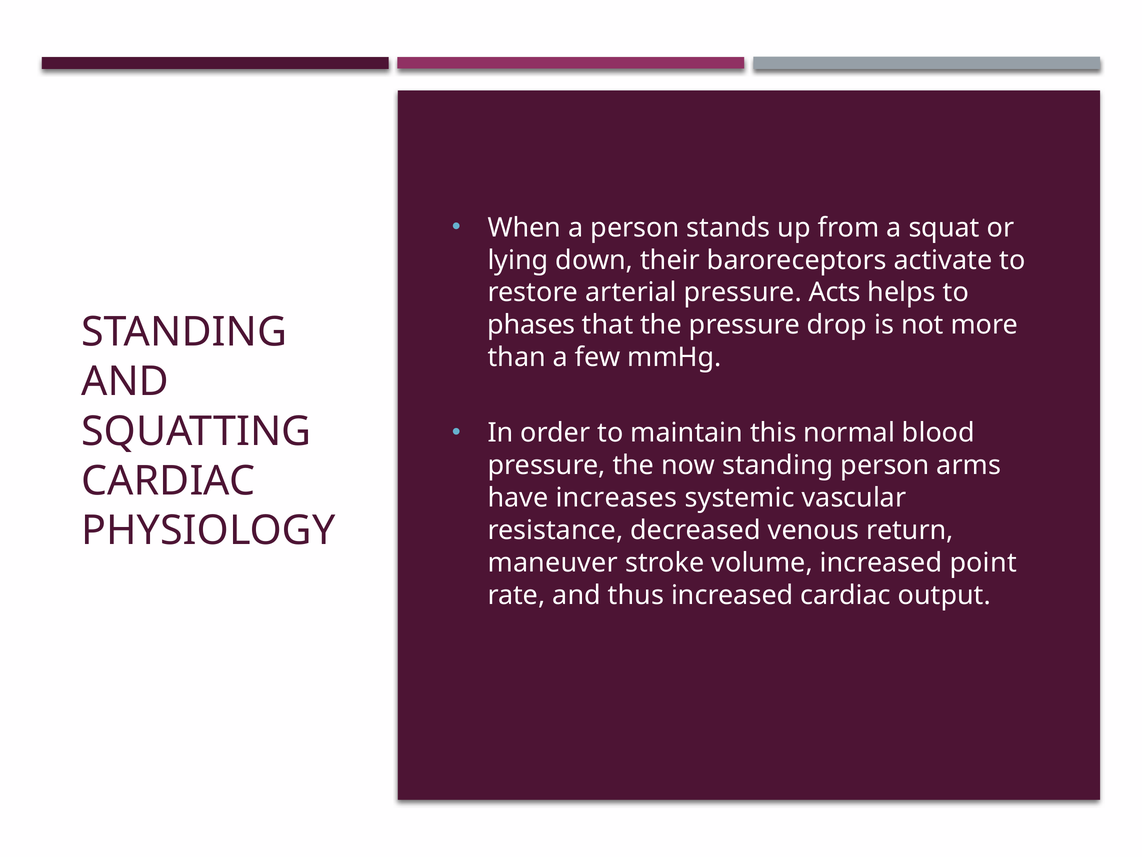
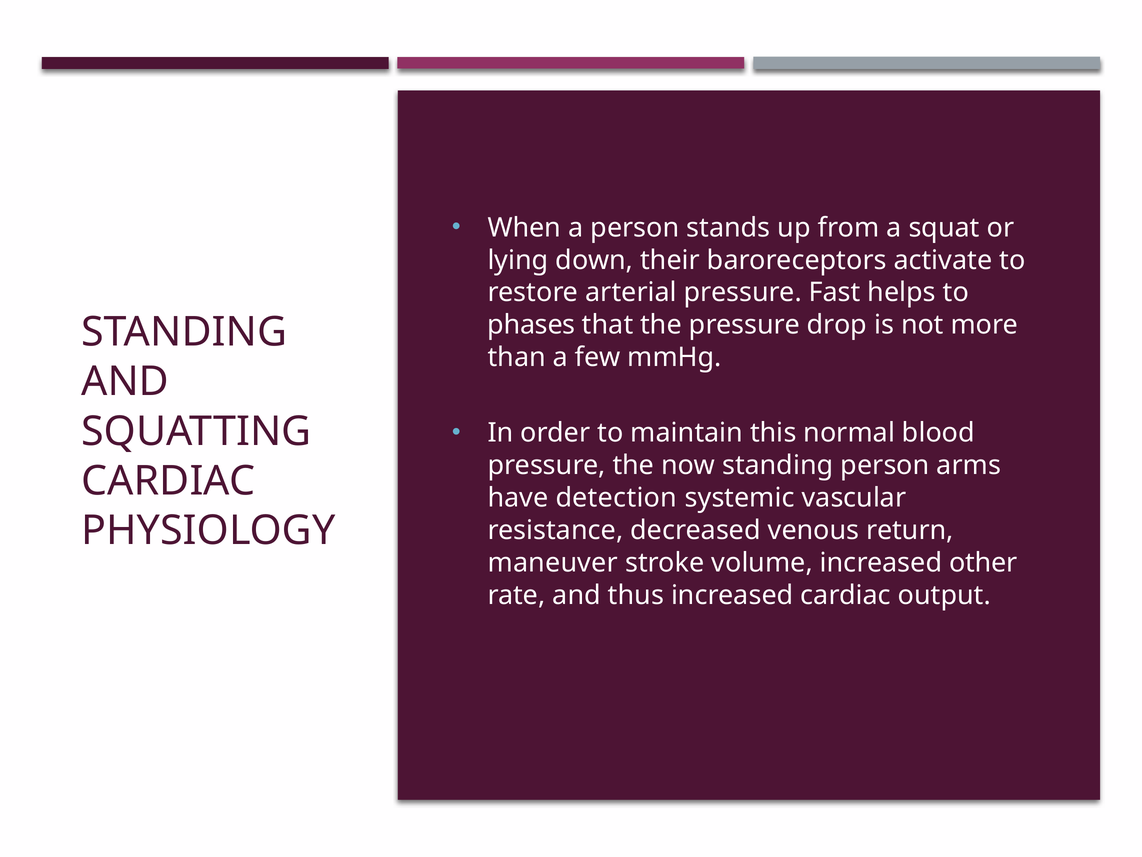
Acts: Acts -> Fast
increases: increases -> detection
point: point -> other
